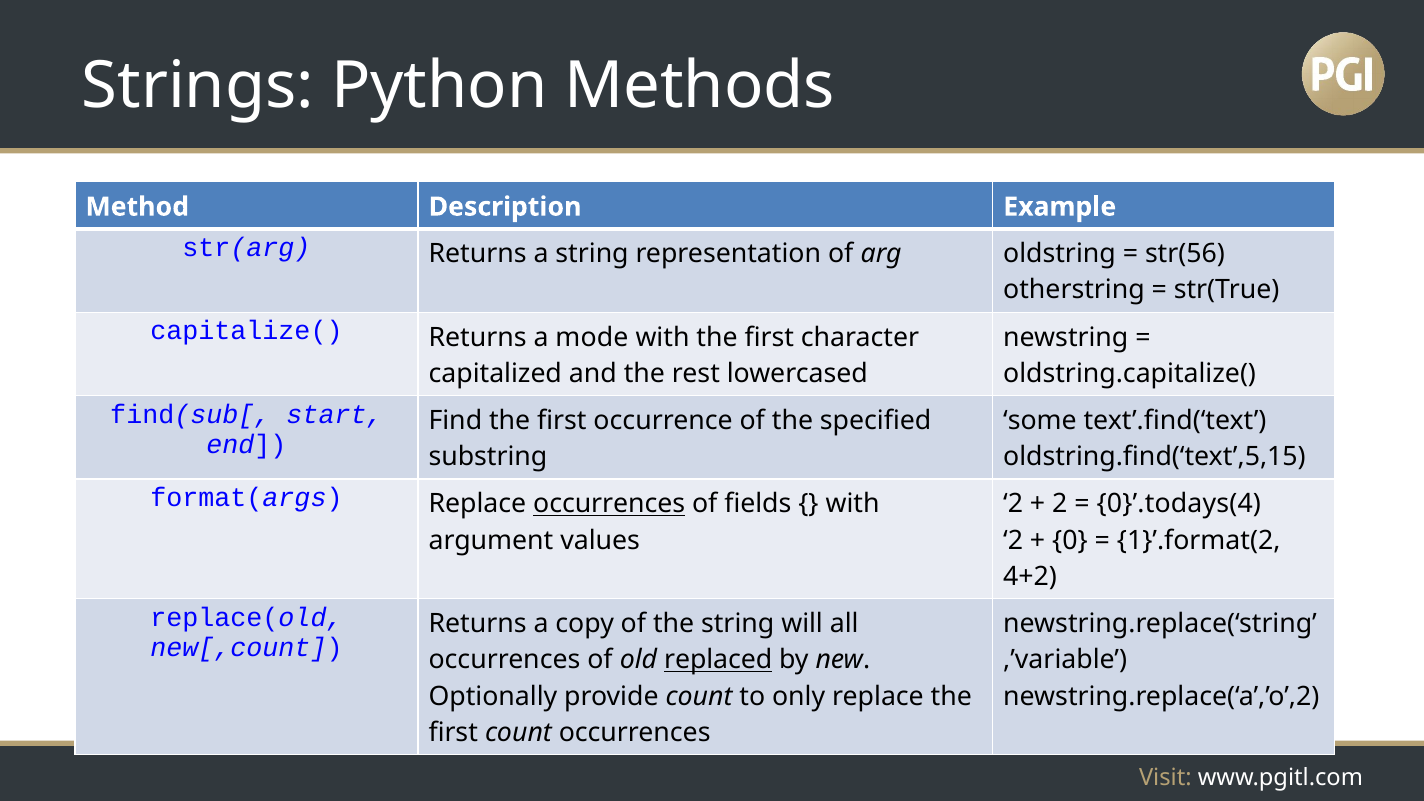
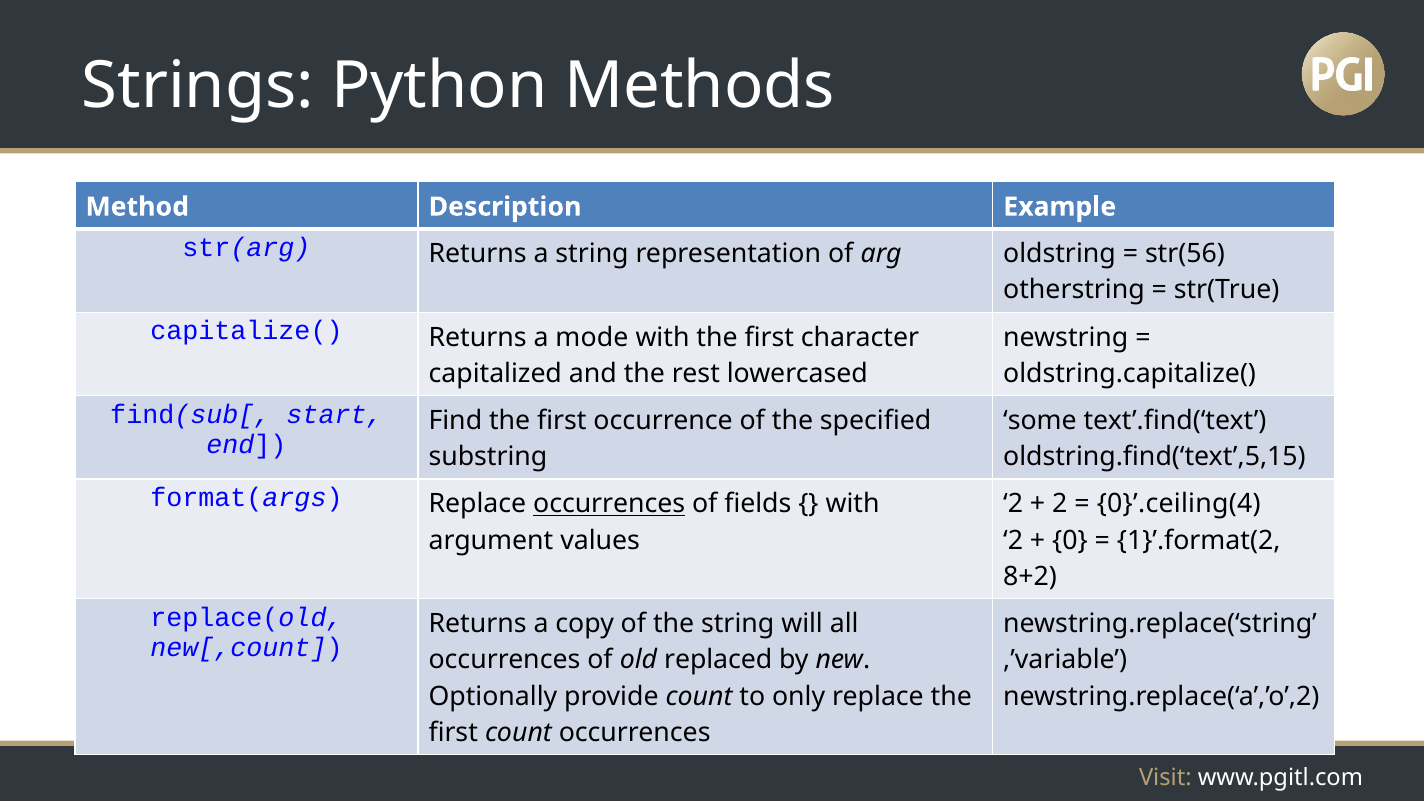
0}’.todays(4: 0}’.todays(4 -> 0}’.ceiling(4
4+2: 4+2 -> 8+2
replaced underline: present -> none
